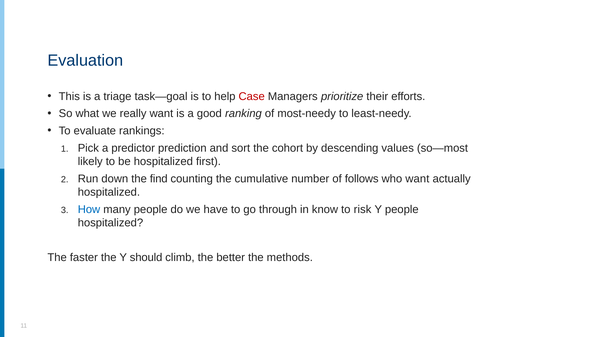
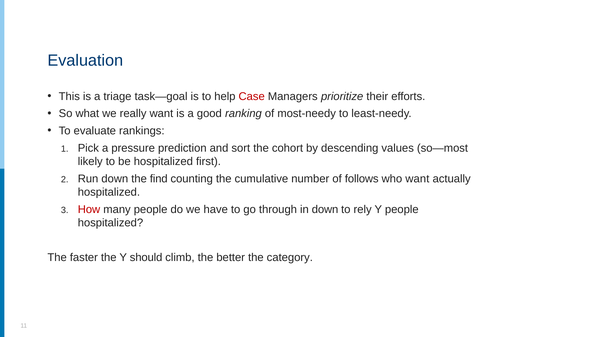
predictor: predictor -> pressure
How colour: blue -> red
in know: know -> down
risk: risk -> rely
methods: methods -> category
